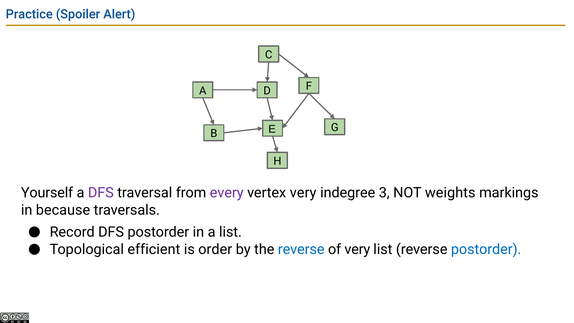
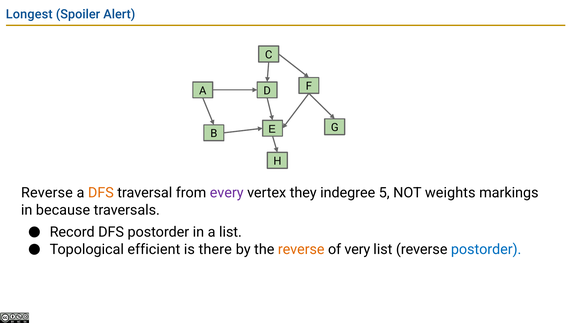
Practice: Practice -> Longest
Yourself at (47, 193): Yourself -> Reverse
DFS at (101, 193) colour: purple -> orange
vertex very: very -> they
3: 3 -> 5
order: order -> there
reverse at (301, 249) colour: blue -> orange
